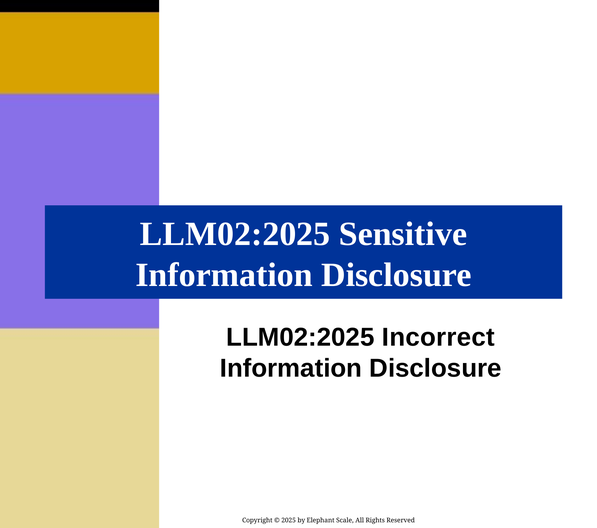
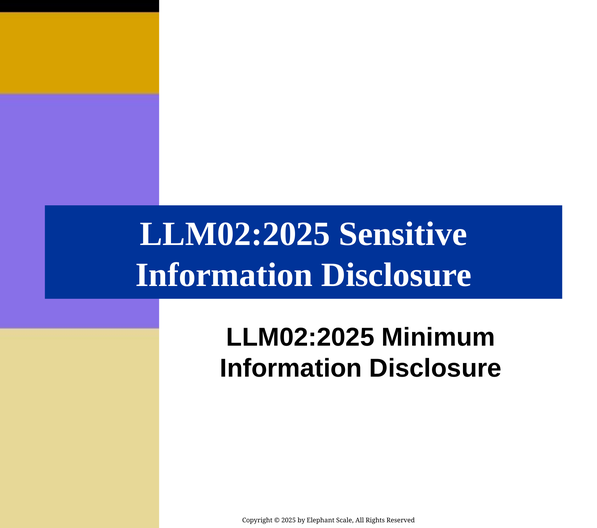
Incorrect: Incorrect -> Minimum
